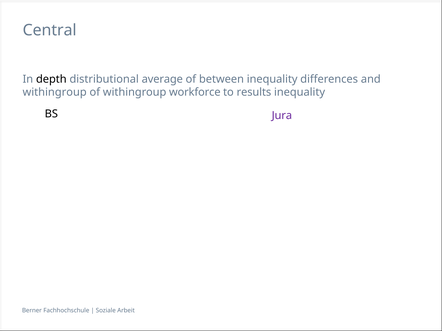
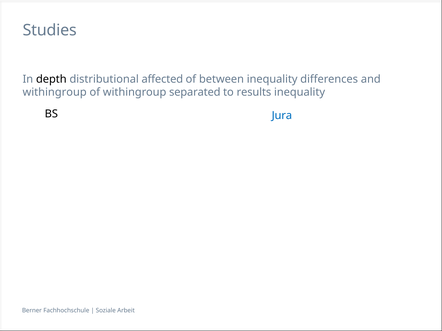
Central: Central -> Studies
average: average -> affected
workforce: workforce -> separated
Jura colour: purple -> blue
